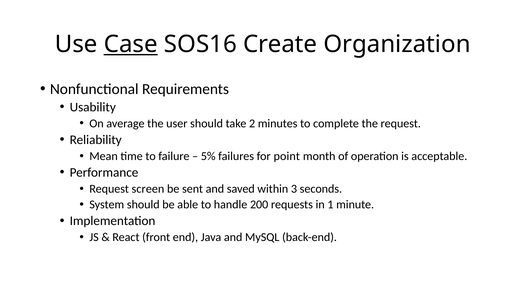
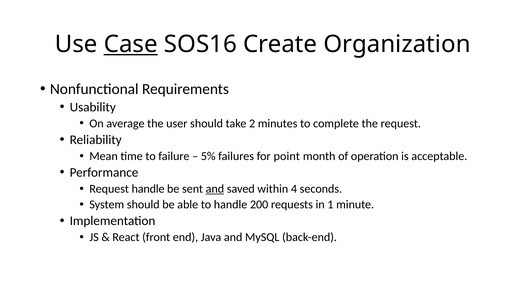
Request screen: screen -> handle
and at (215, 189) underline: none -> present
3: 3 -> 4
